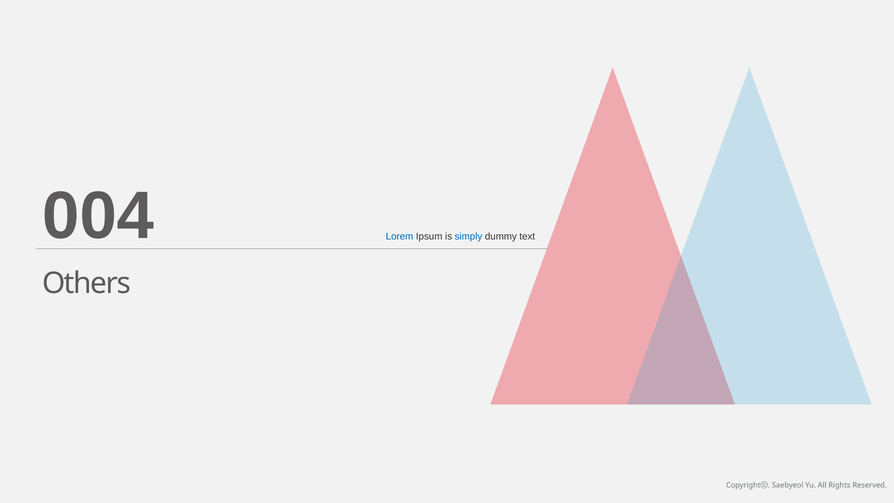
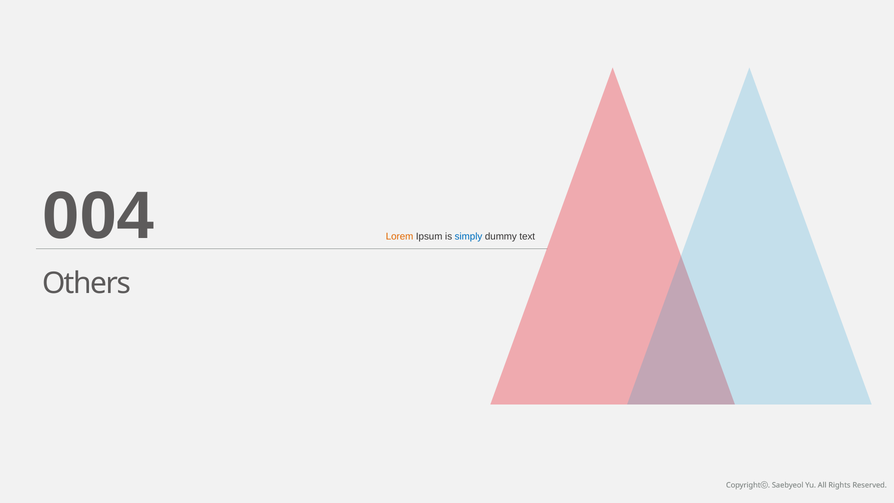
Lorem colour: blue -> orange
